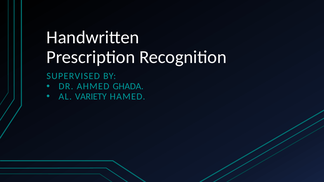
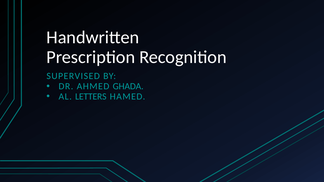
VARIETY: VARIETY -> LETTERS
